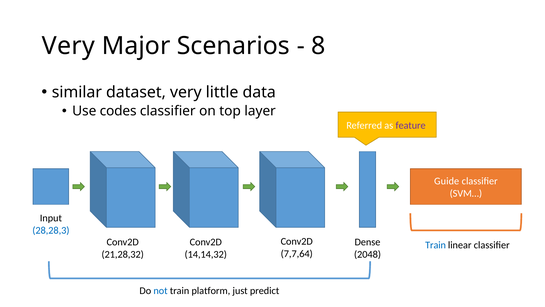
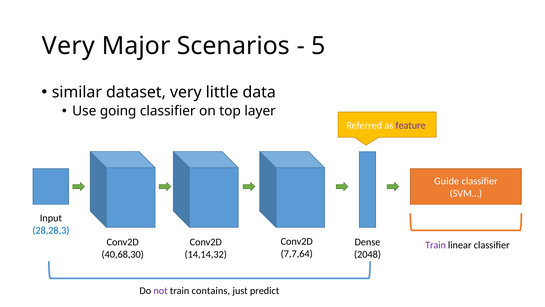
8: 8 -> 5
codes: codes -> going
Train at (436, 245) colour: blue -> purple
21,28,32: 21,28,32 -> 40,68,30
not colour: blue -> purple
platform: platform -> contains
